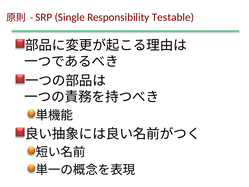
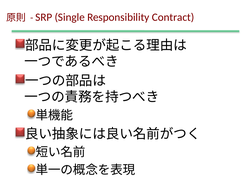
Testable: Testable -> Contract
